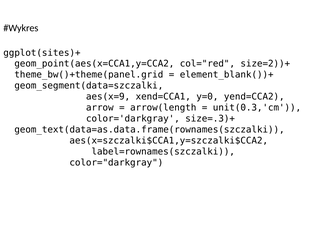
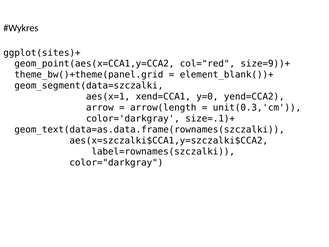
size=2))+: size=2))+ -> size=9))+
aes(x=9: aes(x=9 -> aes(x=1
size=.3)+: size=.3)+ -> size=.1)+
